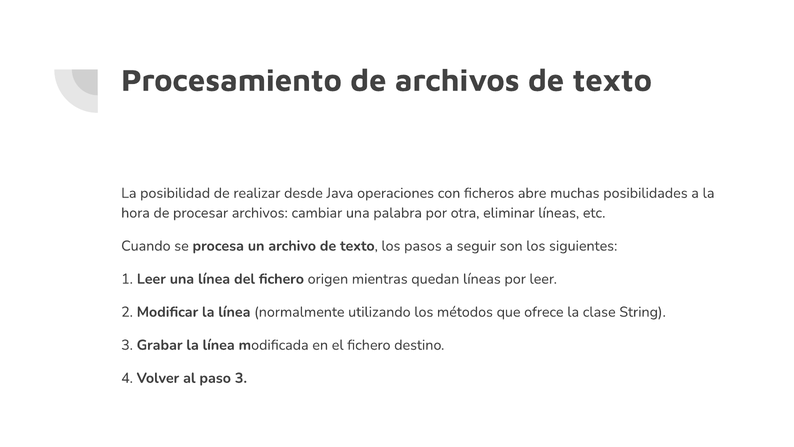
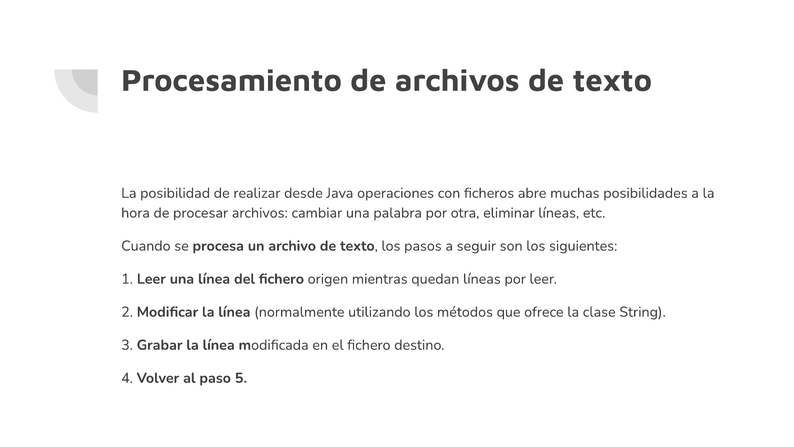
paso 3: 3 -> 5
